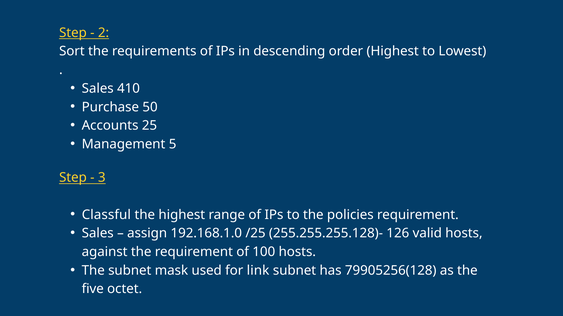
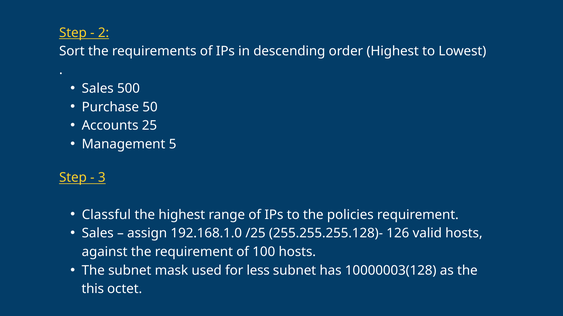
410: 410 -> 500
link: link -> less
79905256(128: 79905256(128 -> 10000003(128
five: five -> this
